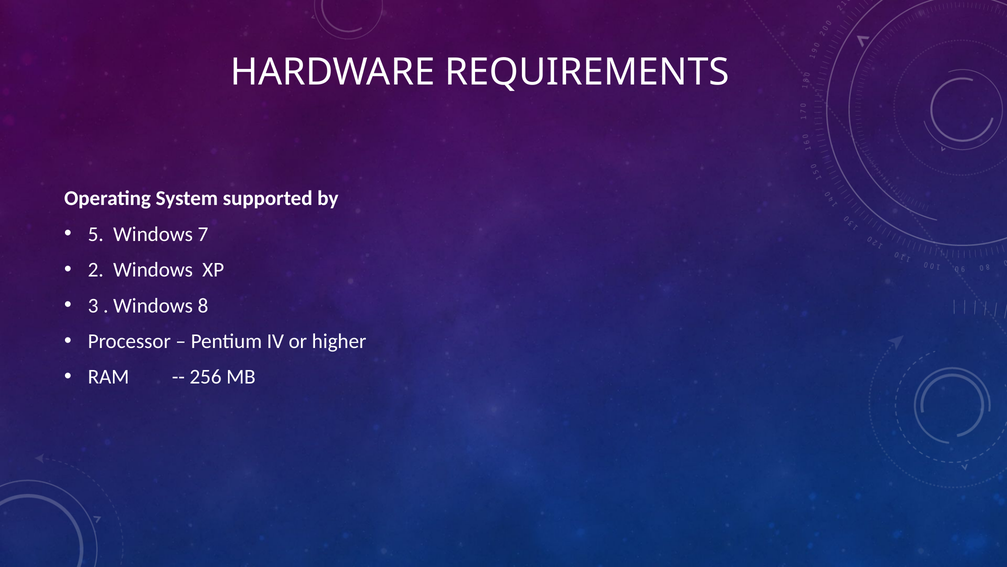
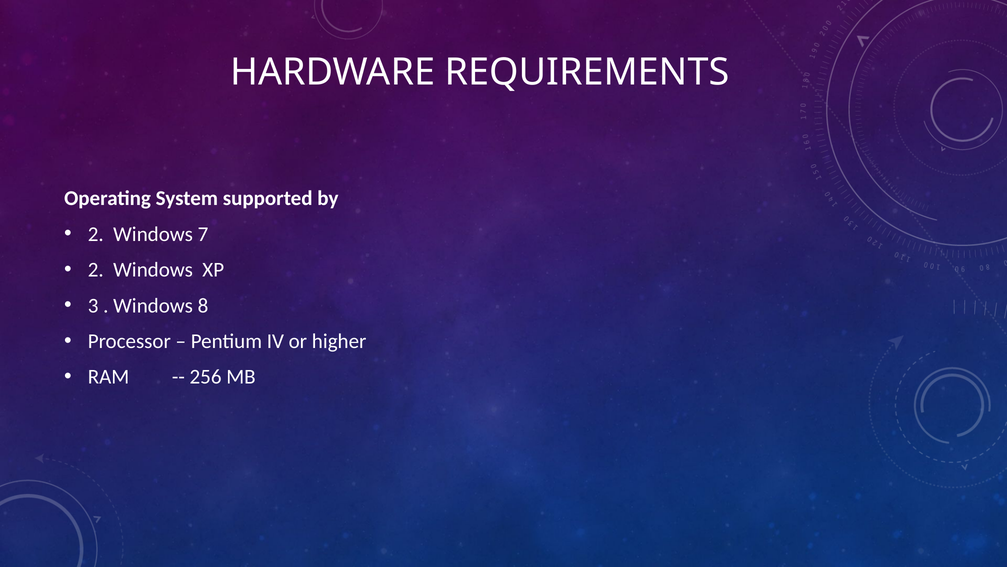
5 at (96, 234): 5 -> 2
